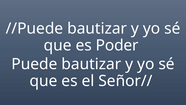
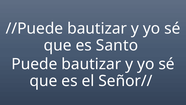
Poder: Poder -> Santo
